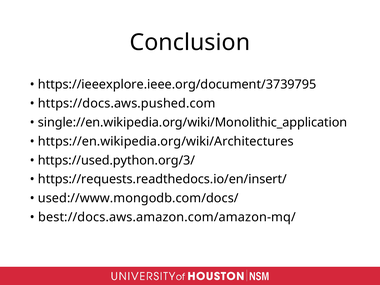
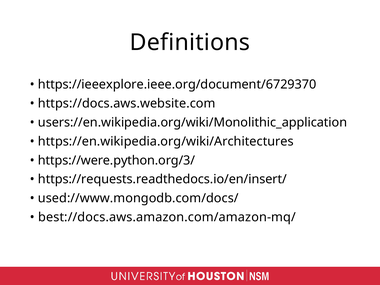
Conclusion: Conclusion -> Definitions
https://ieeexplore.ieee.org/document/3739795: https://ieeexplore.ieee.org/document/3739795 -> https://ieeexplore.ieee.org/document/6729370
https://docs.aws.pushed.com: https://docs.aws.pushed.com -> https://docs.aws.website.com
single://en.wikipedia.org/wiki/Monolithic_application: single://en.wikipedia.org/wiki/Monolithic_application -> users://en.wikipedia.org/wiki/Monolithic_application
https://used.python.org/3/: https://used.python.org/3/ -> https://were.python.org/3/
